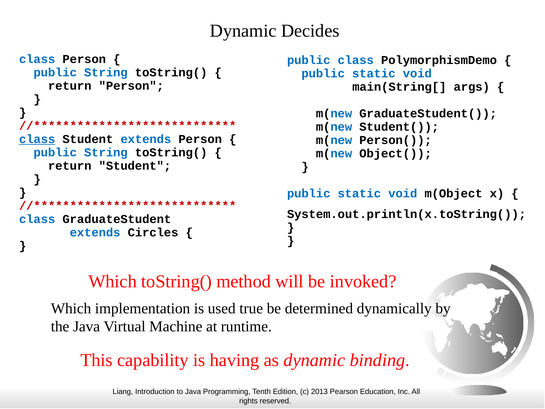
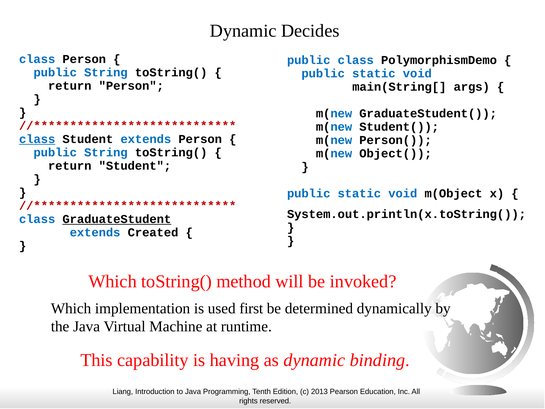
GraduateStudent underline: none -> present
Circles: Circles -> Created
true: true -> first
